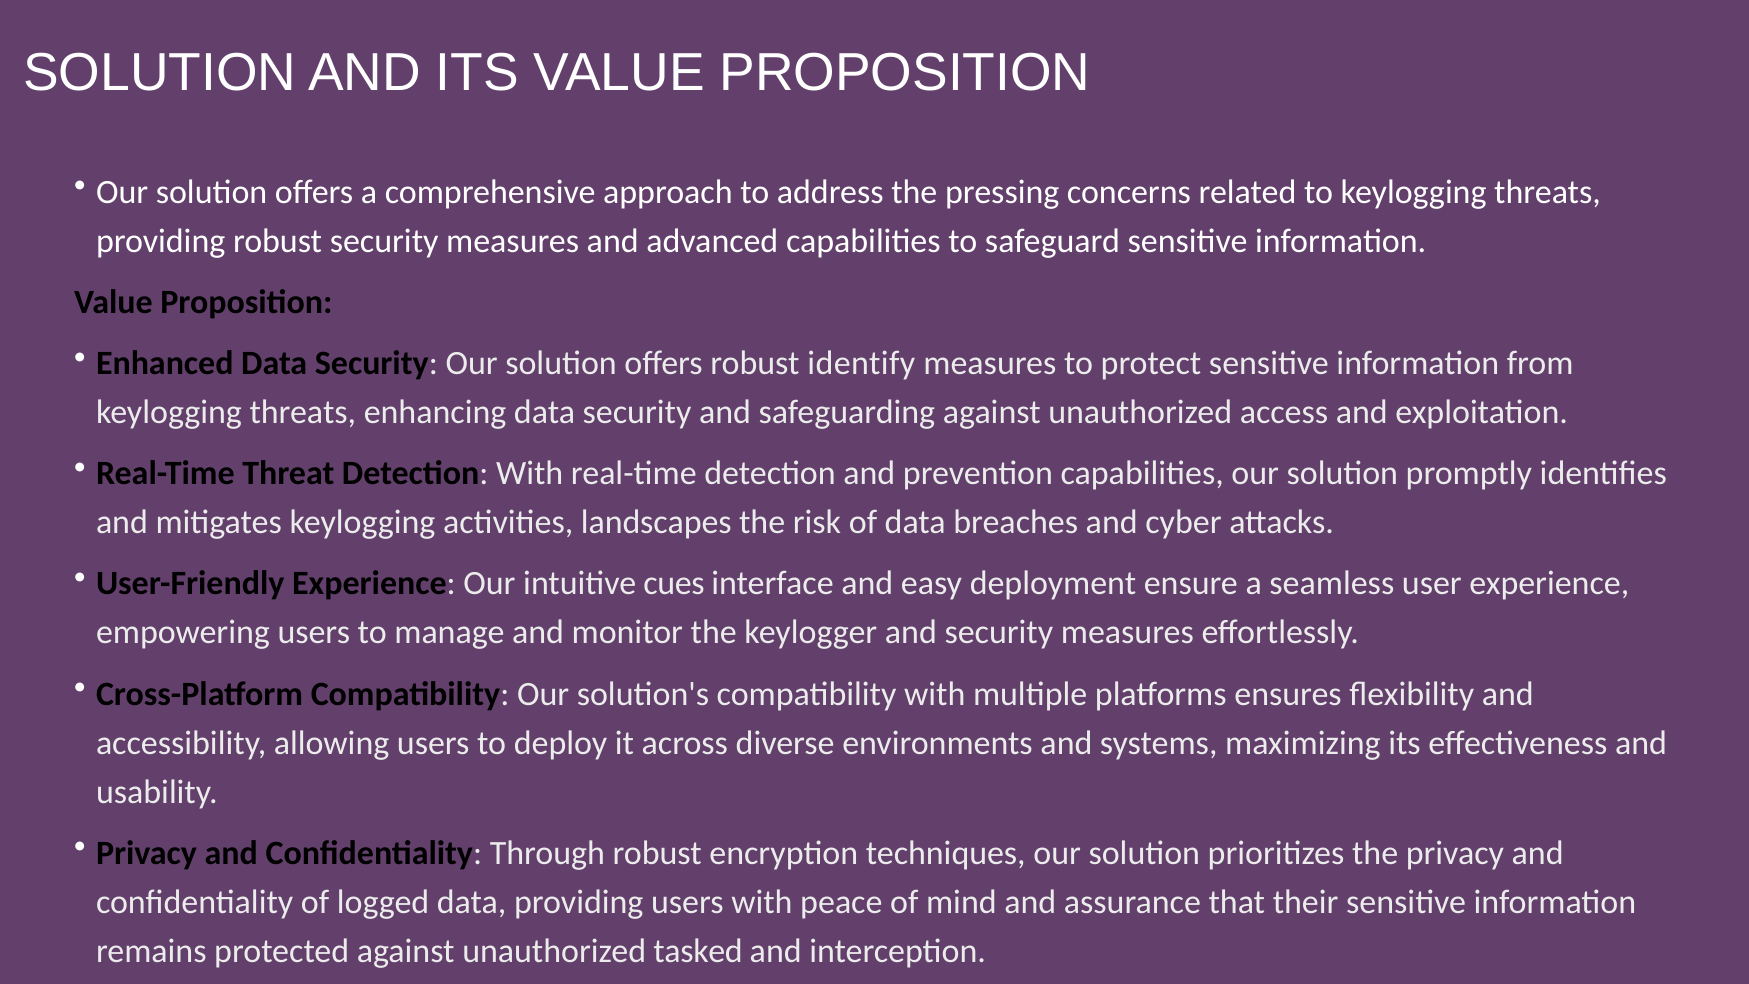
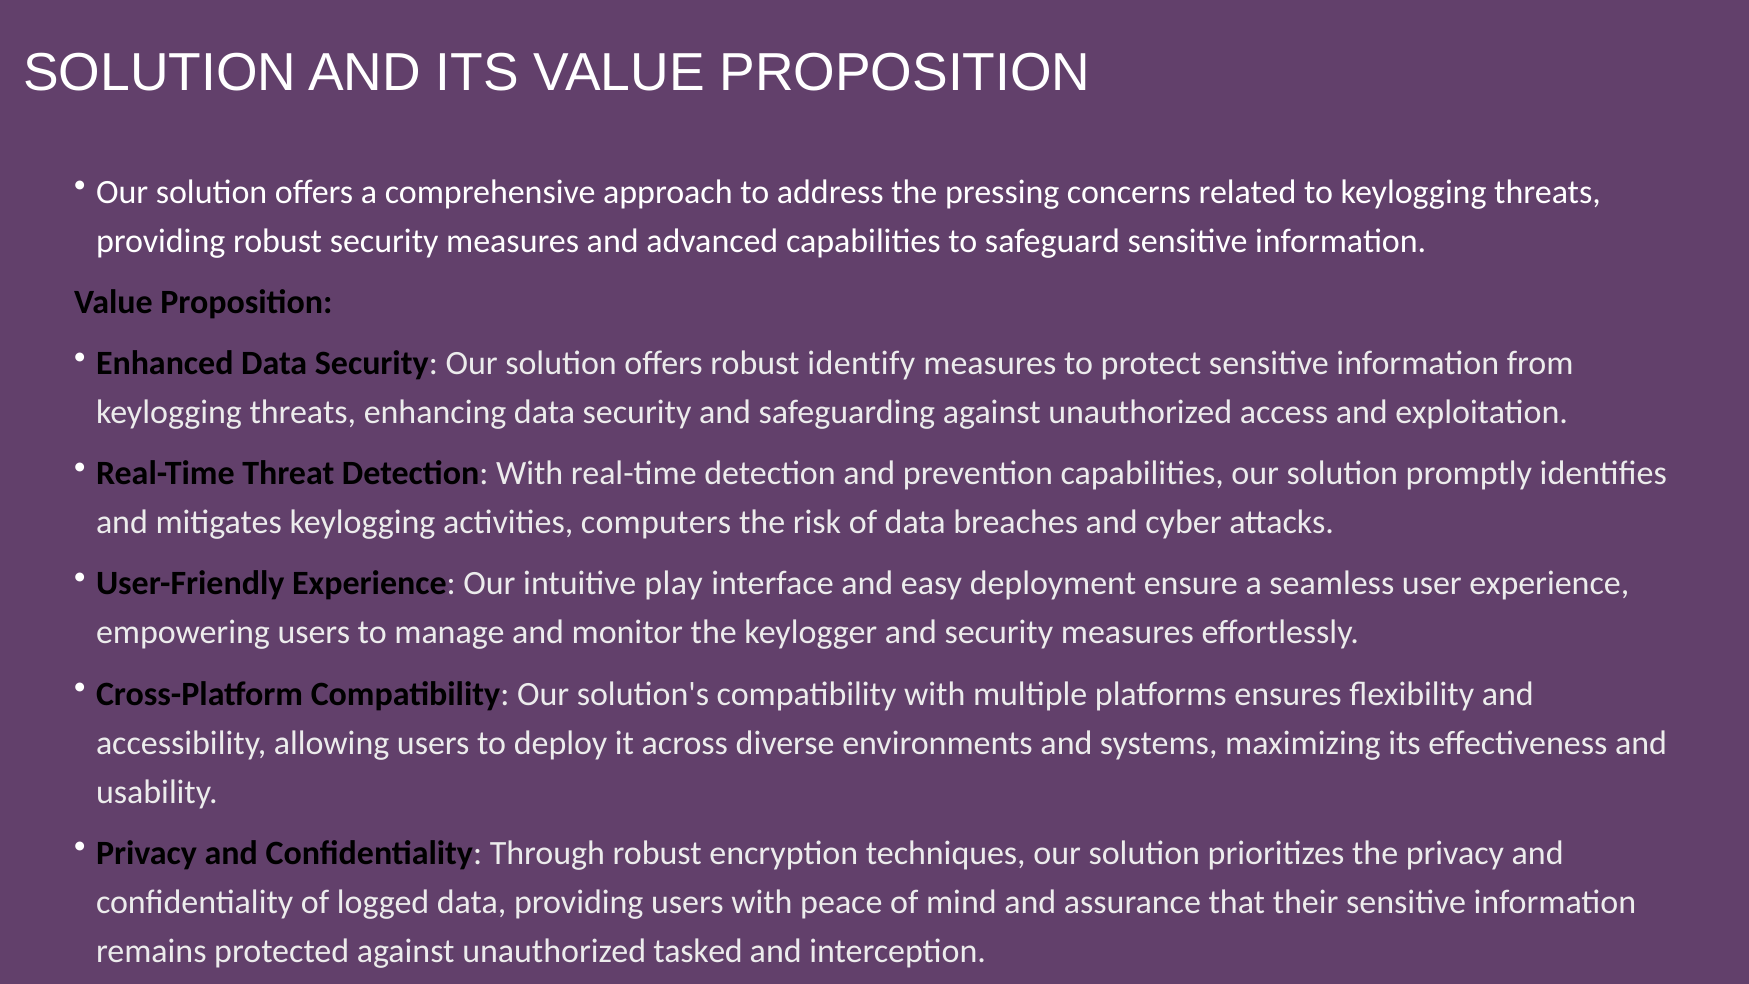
landscapes: landscapes -> computers
cues: cues -> play
